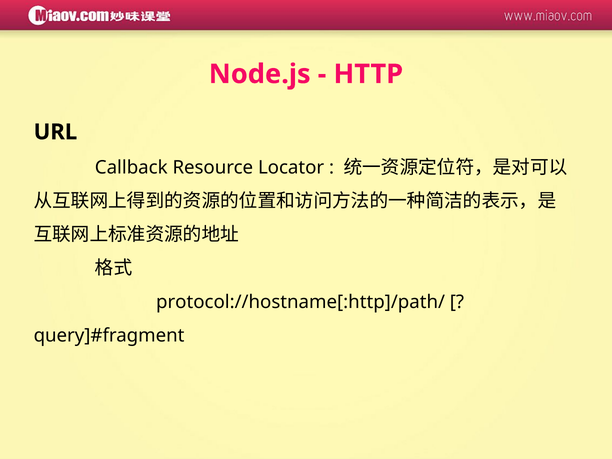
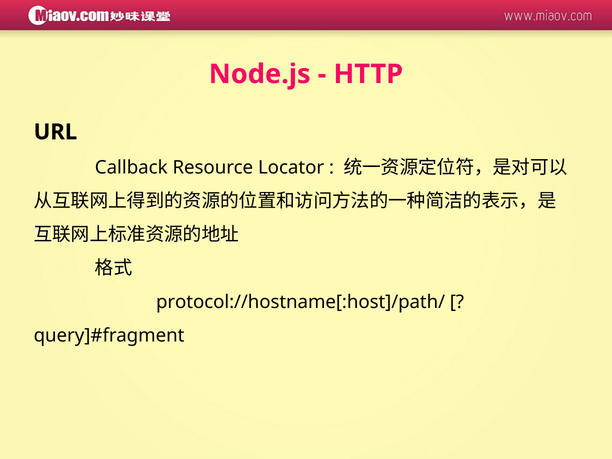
protocol://hostname[:http]/path/: protocol://hostname[:http]/path/ -> protocol://hostname[:host]/path/
